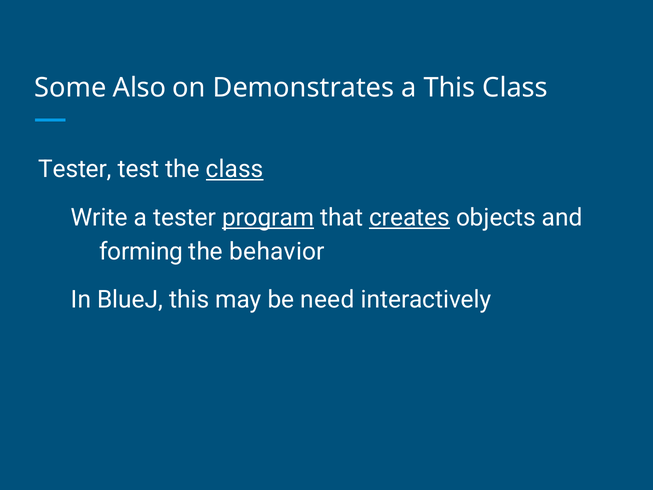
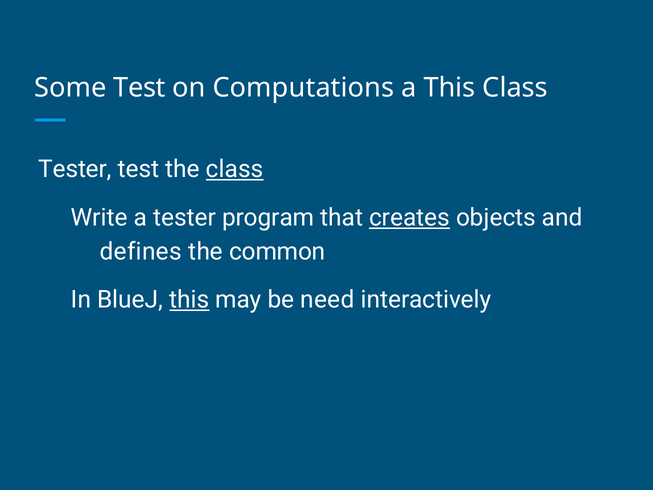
Some Also: Also -> Test
Demonstrates: Demonstrates -> Computations
program underline: present -> none
forming: forming -> defines
behavior: behavior -> common
this at (189, 300) underline: none -> present
